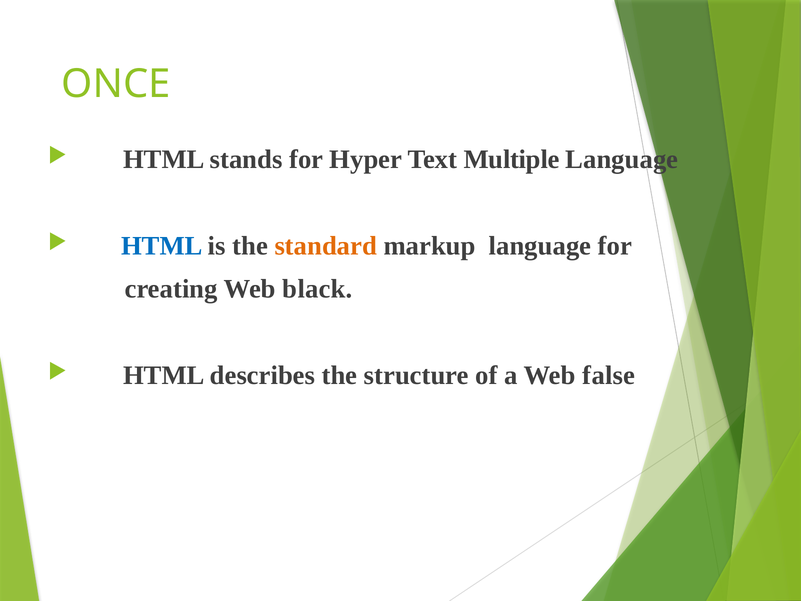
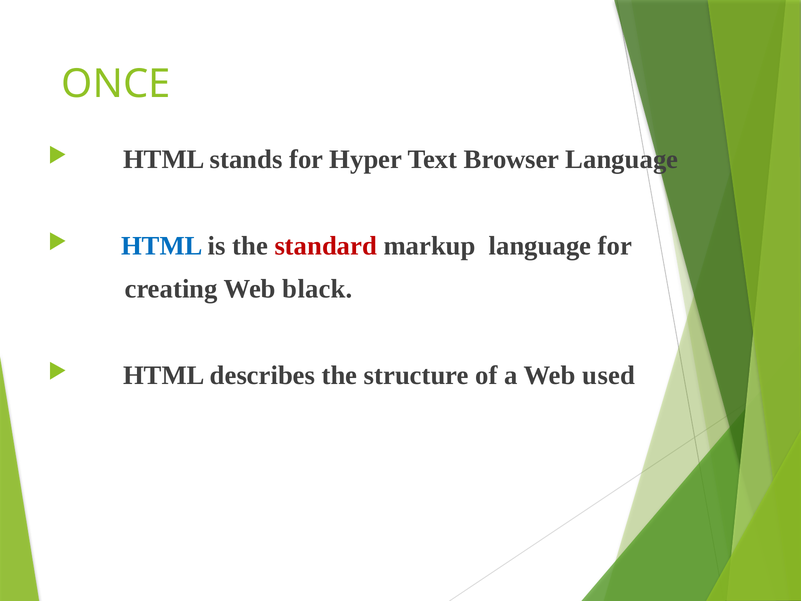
Multiple: Multiple -> Browser
standard colour: orange -> red
false: false -> used
